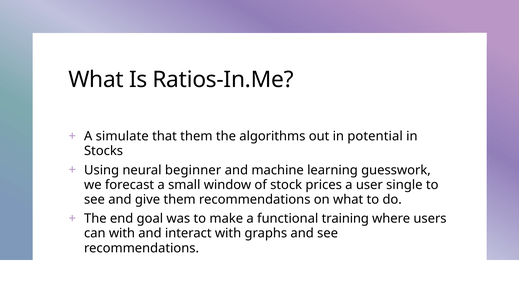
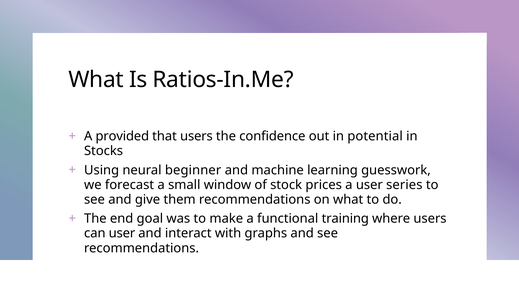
simulate: simulate -> provided
that them: them -> users
algorithms: algorithms -> confidence
single: single -> series
can with: with -> user
